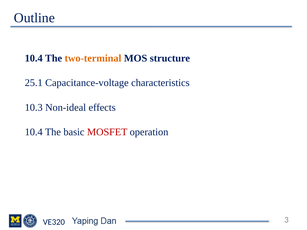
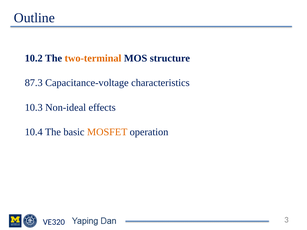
10.4 at (34, 58): 10.4 -> 10.2
25.1: 25.1 -> 87.3
MOSFET colour: red -> orange
